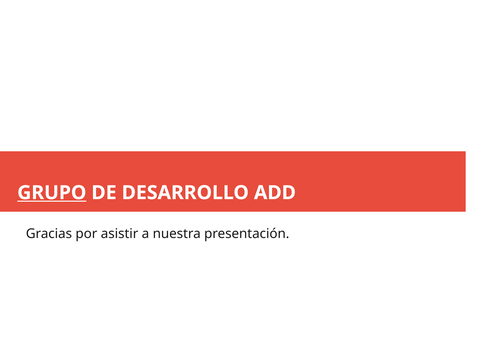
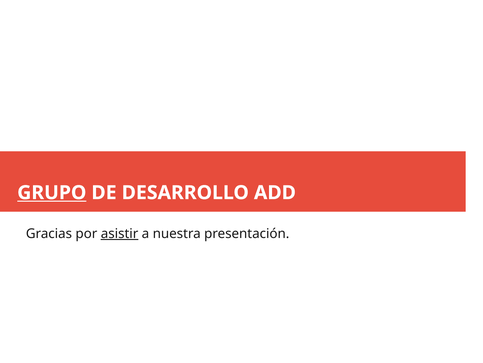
asistir underline: none -> present
